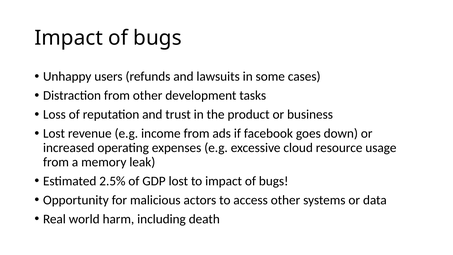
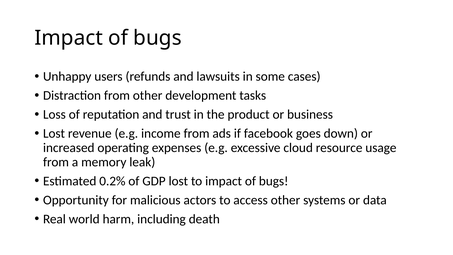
2.5%: 2.5% -> 0.2%
